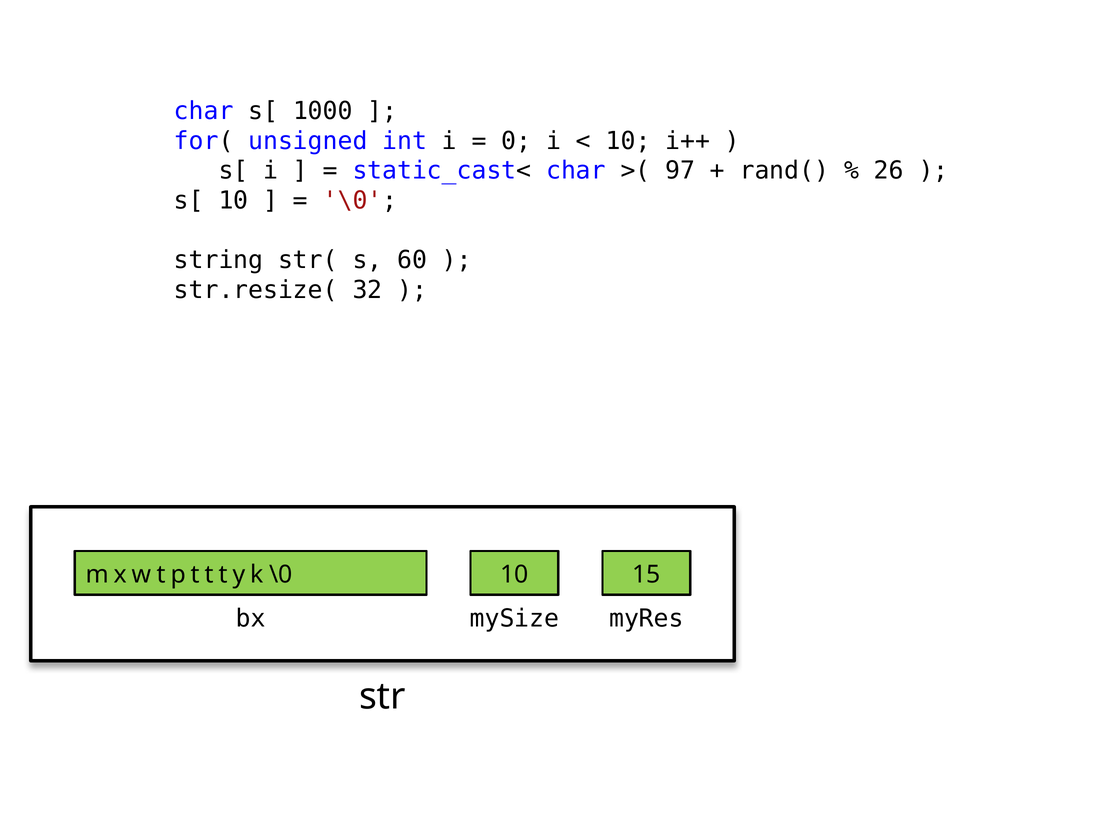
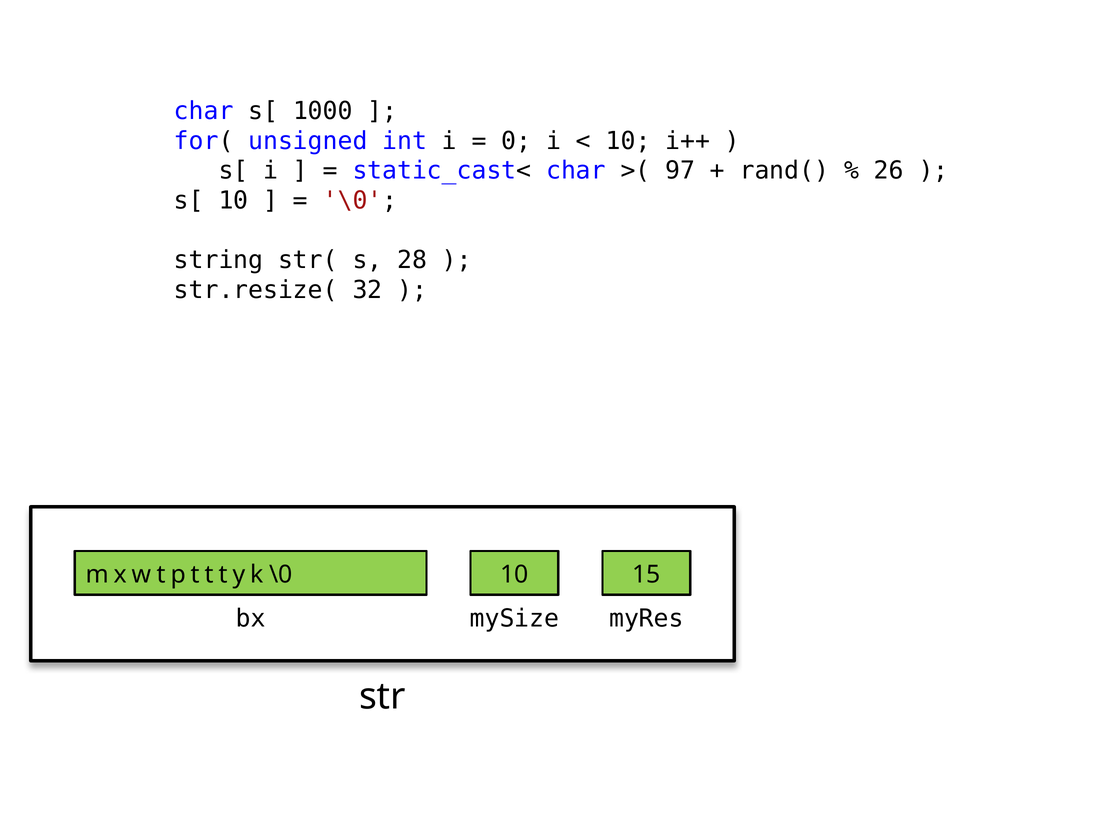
60: 60 -> 28
